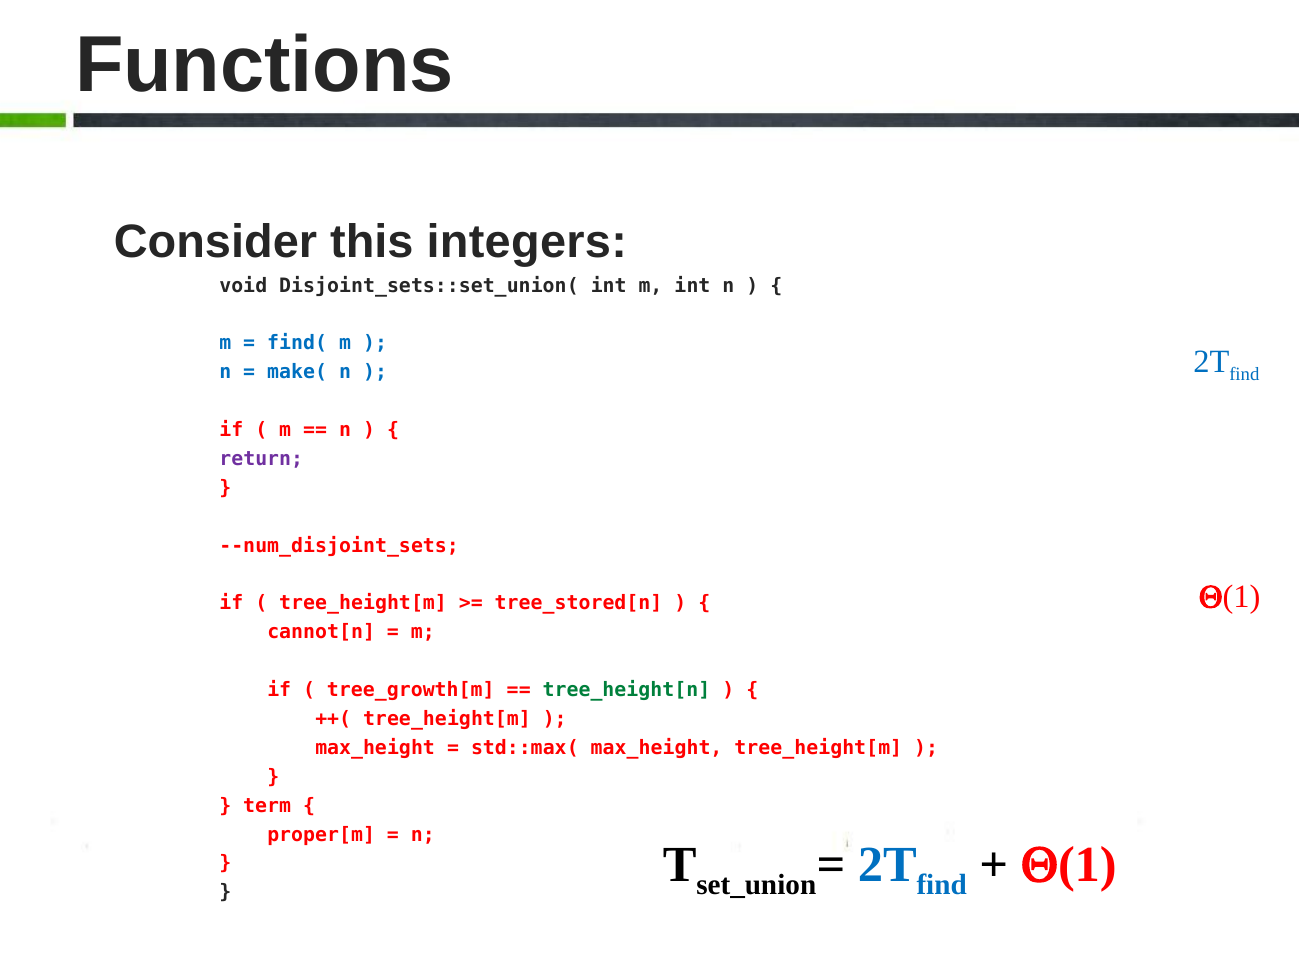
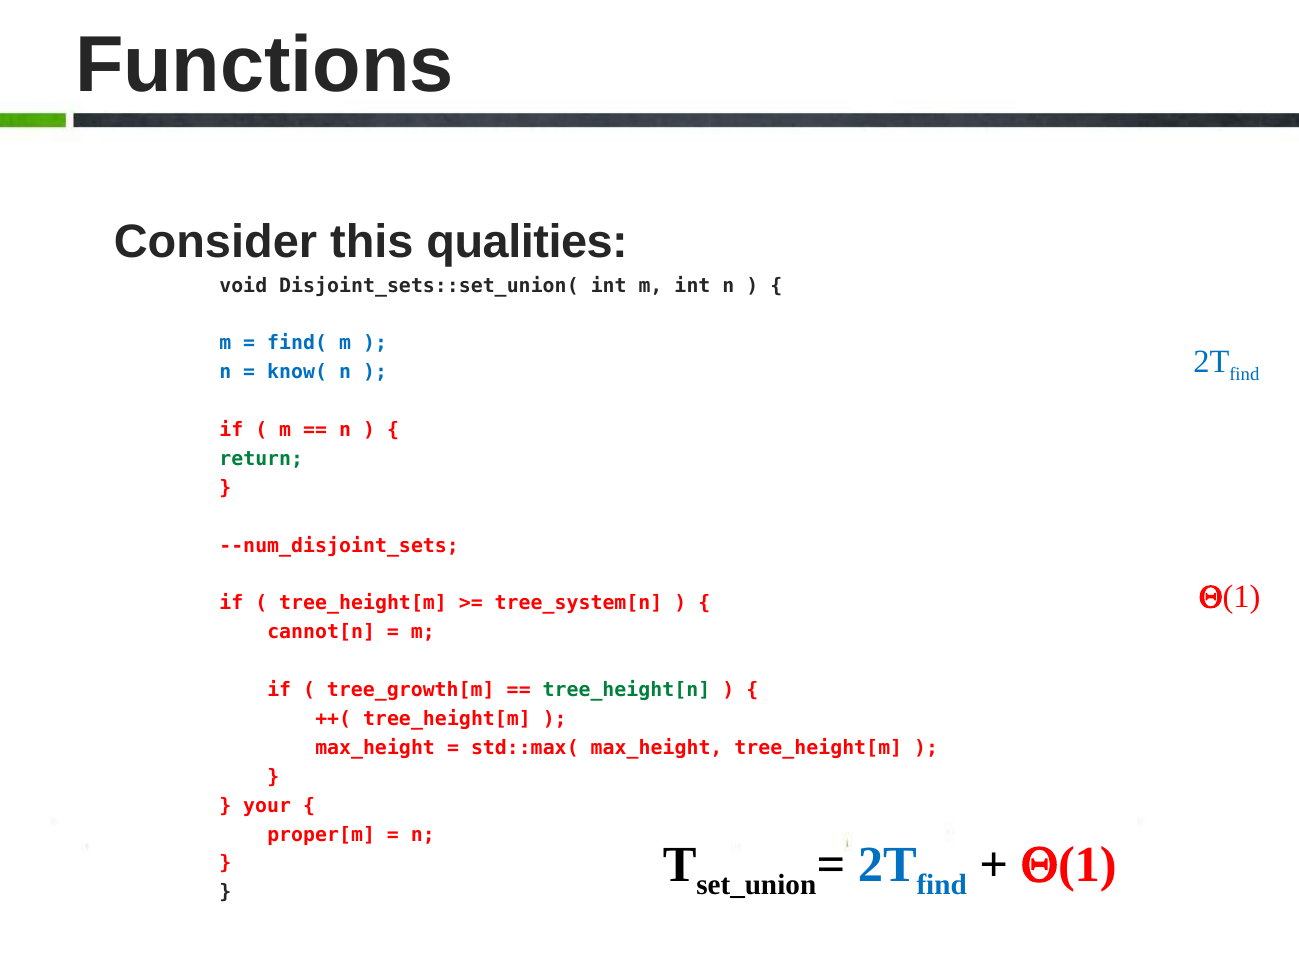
integers: integers -> qualities
make(: make( -> know(
return colour: purple -> green
tree_stored[n: tree_stored[n -> tree_system[n
term: term -> your
